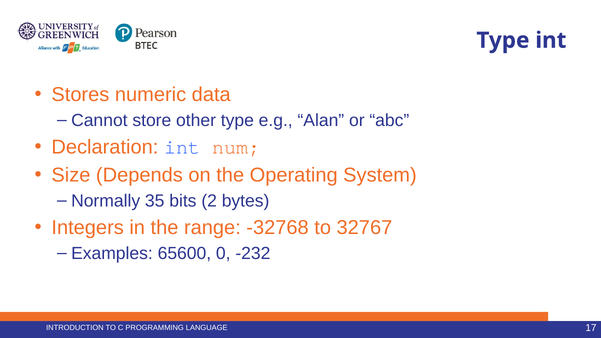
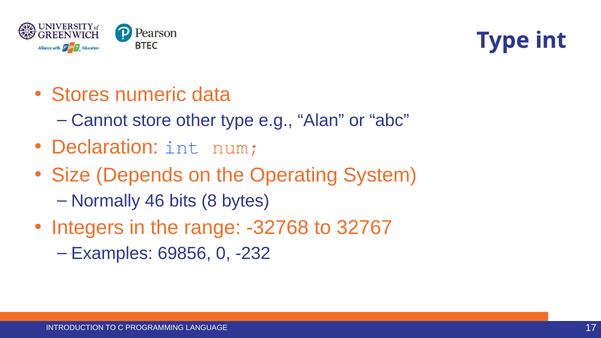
35: 35 -> 46
2: 2 -> 8
65600: 65600 -> 69856
